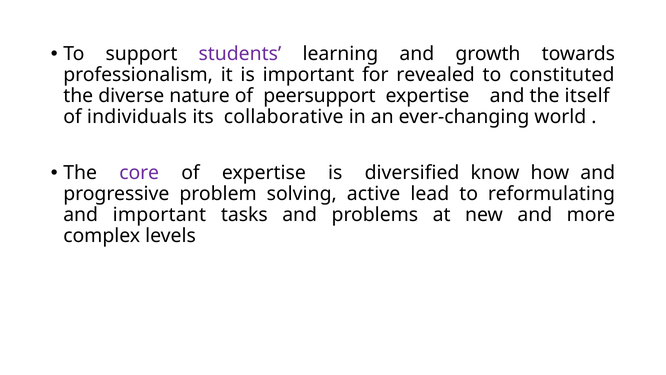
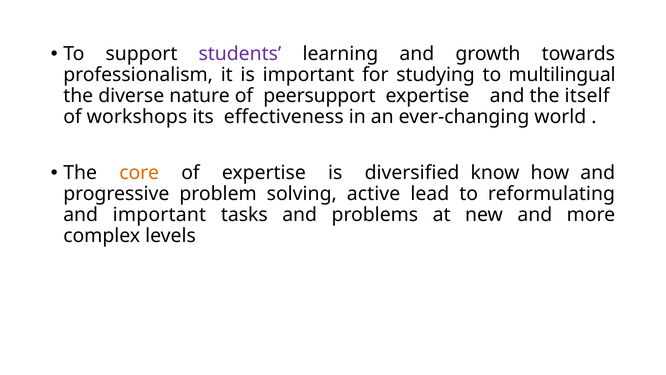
revealed: revealed -> studying
constituted: constituted -> multilingual
individuals: individuals -> workshops
collaborative: collaborative -> effectiveness
core colour: purple -> orange
